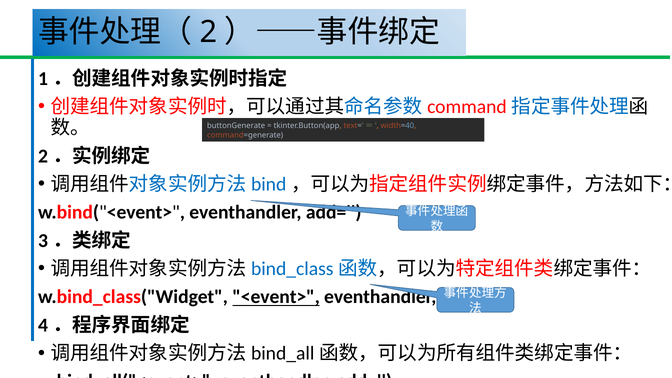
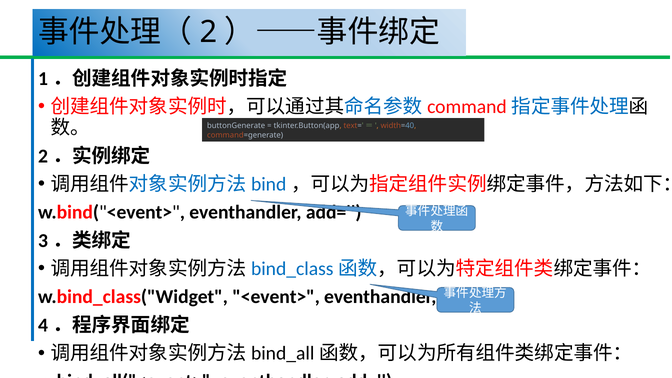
<event> underline: present -> none
